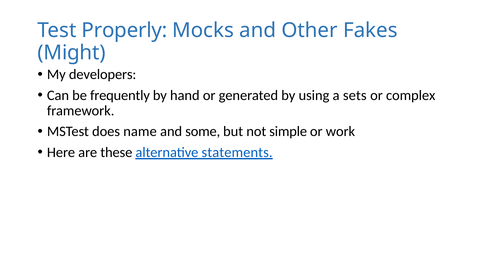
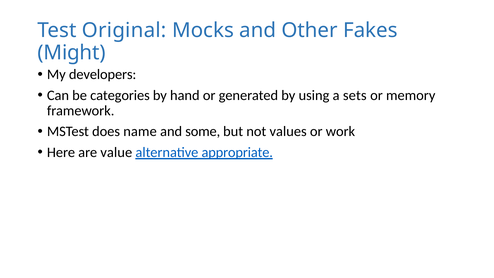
Properly: Properly -> Original
frequently: frequently -> categories
complex: complex -> memory
simple: simple -> values
these: these -> value
statements: statements -> appropriate
